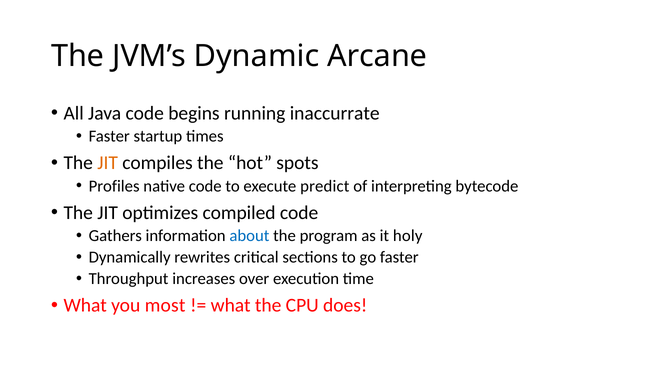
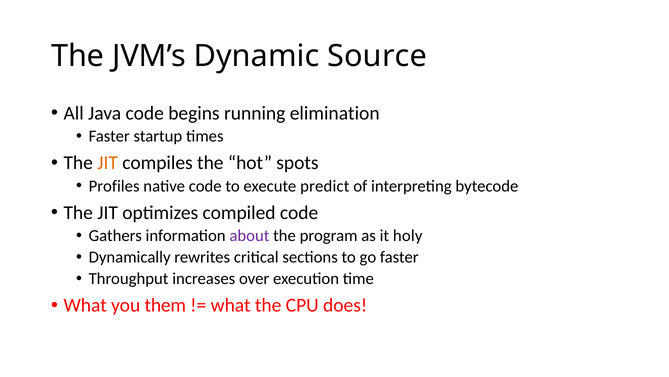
Arcane: Arcane -> Source
inaccurrate: inaccurrate -> elimination
about colour: blue -> purple
most: most -> them
